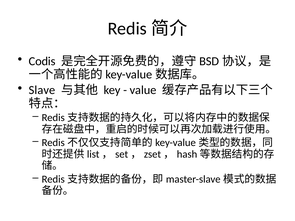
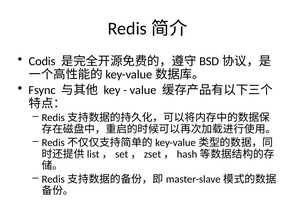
Slave: Slave -> Fsync
